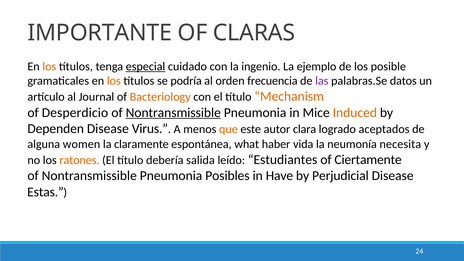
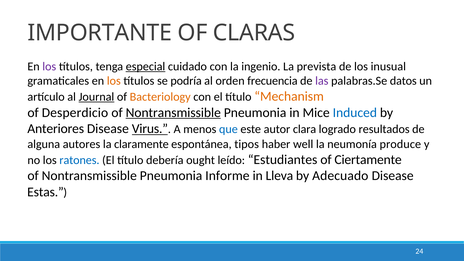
los at (49, 66) colour: orange -> purple
ejemplo: ejemplo -> prevista
posible: posible -> inusual
Journal underline: none -> present
Induced colour: orange -> blue
Dependen: Dependen -> Anteriores
Virus underline: none -> present
que colour: orange -> blue
aceptados: aceptados -> resultados
women: women -> autores
what: what -> tipos
vida: vida -> well
necesita: necesita -> produce
ratones colour: orange -> blue
salida: salida -> ought
Posibles: Posibles -> Informe
Have: Have -> Lleva
Perjudicial: Perjudicial -> Adecuado
